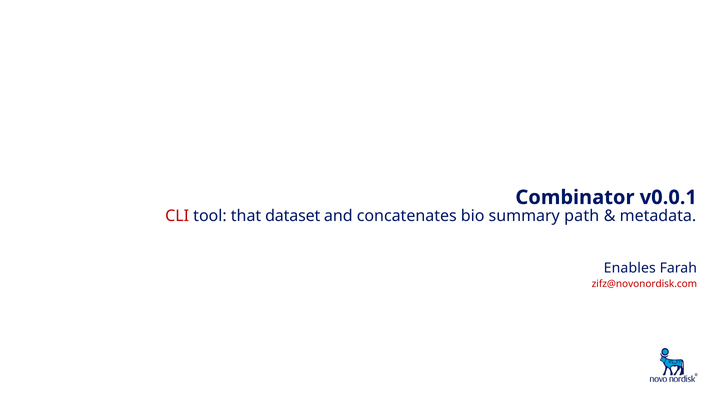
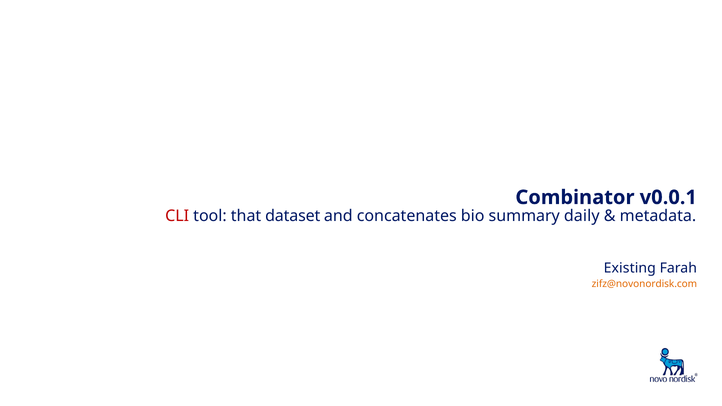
path: path -> daily
Enables: Enables -> Existing
zifz@novonordisk.com colour: red -> orange
